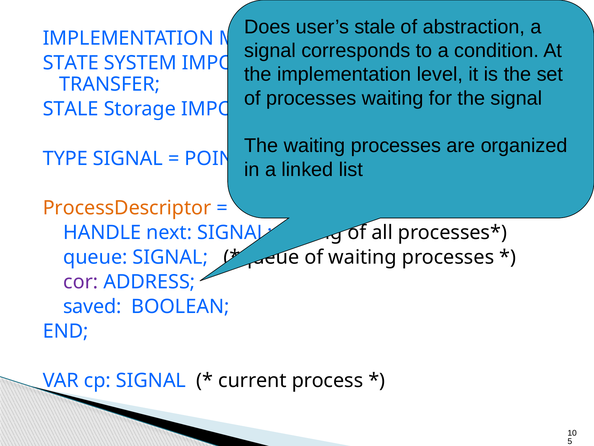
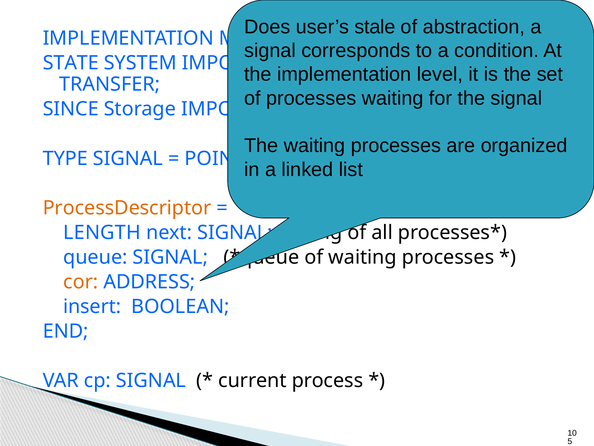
STALE at (71, 109): STALE -> SINCE
HANDLE: HANDLE -> LENGTH
cor colour: purple -> orange
saved: saved -> insert
